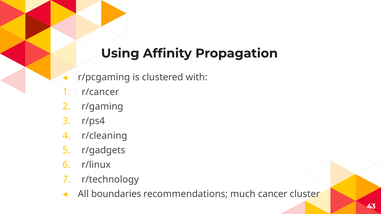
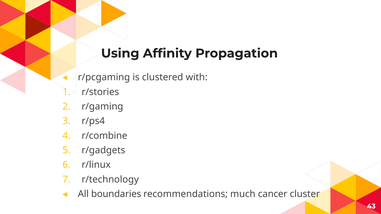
r/cancer: r/cancer -> r/stories
r/cleaning: r/cleaning -> r/combine
